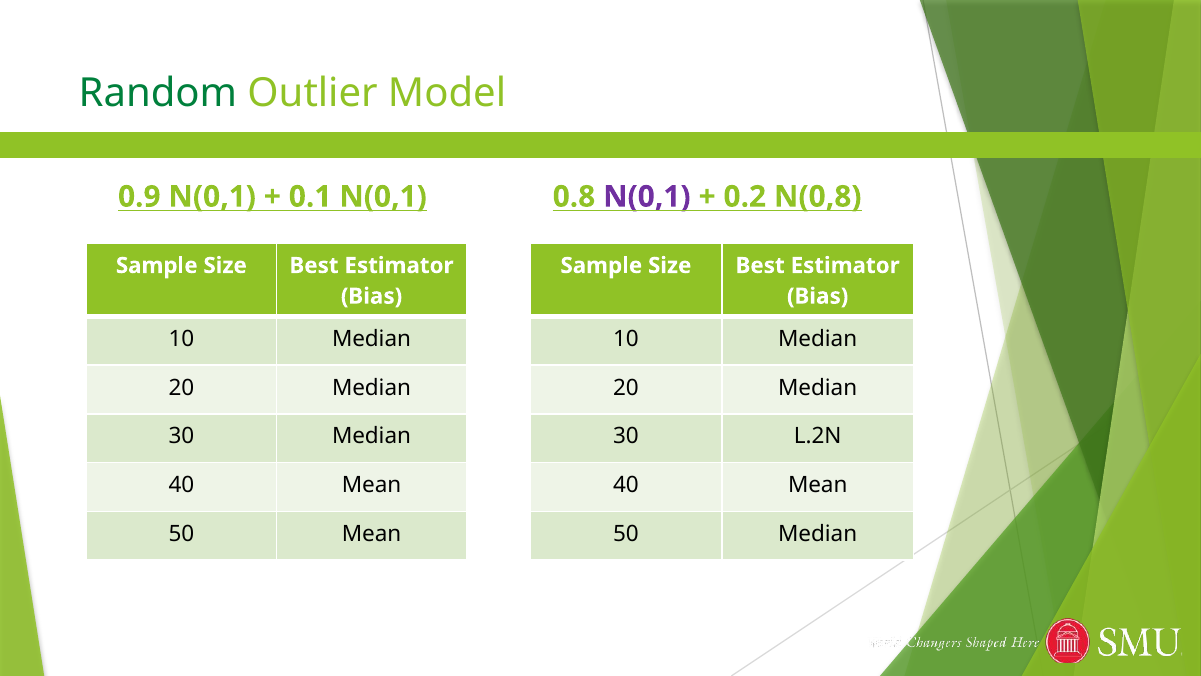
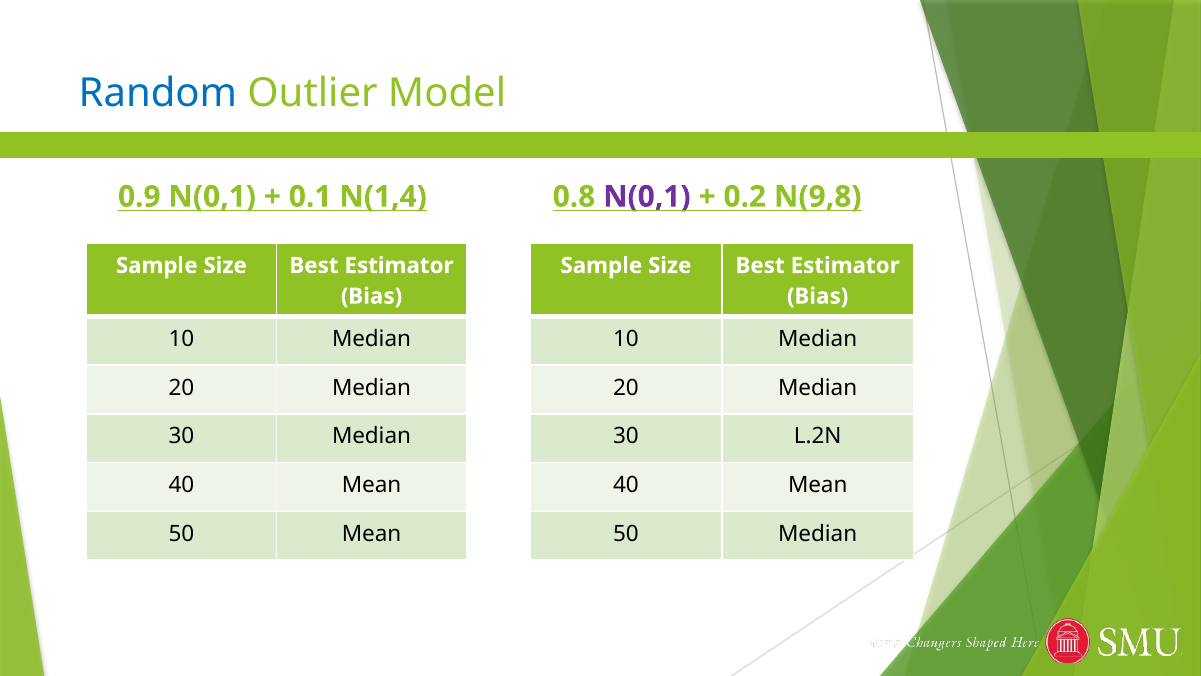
Random colour: green -> blue
0.1 N(0,1: N(0,1 -> N(1,4
N(0,8: N(0,8 -> N(9,8
